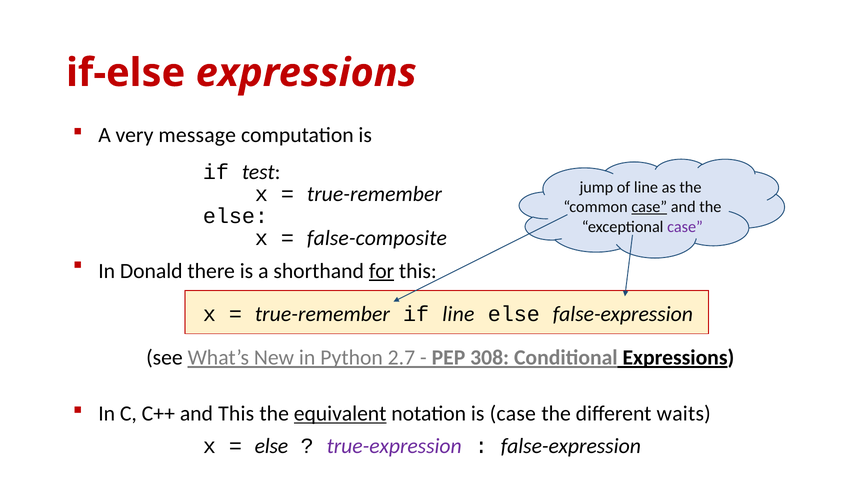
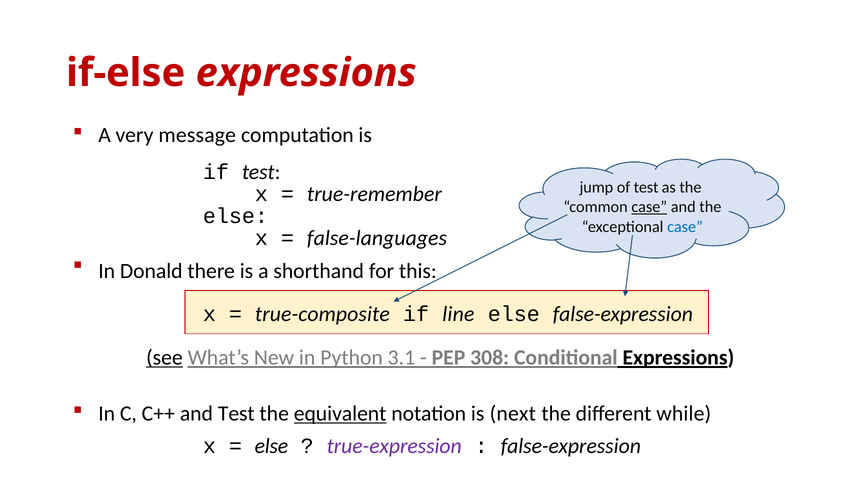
of line: line -> test
case at (685, 226) colour: purple -> blue
false-composite: false-composite -> false-languages
for underline: present -> none
true-remember at (322, 314): true-remember -> true-composite
see underline: none -> present
2.7: 2.7 -> 3.1
and This: This -> Test
is case: case -> next
waits: waits -> while
